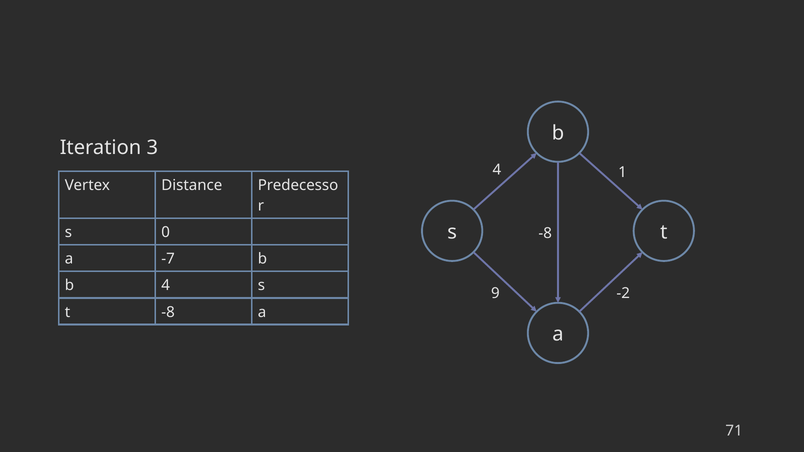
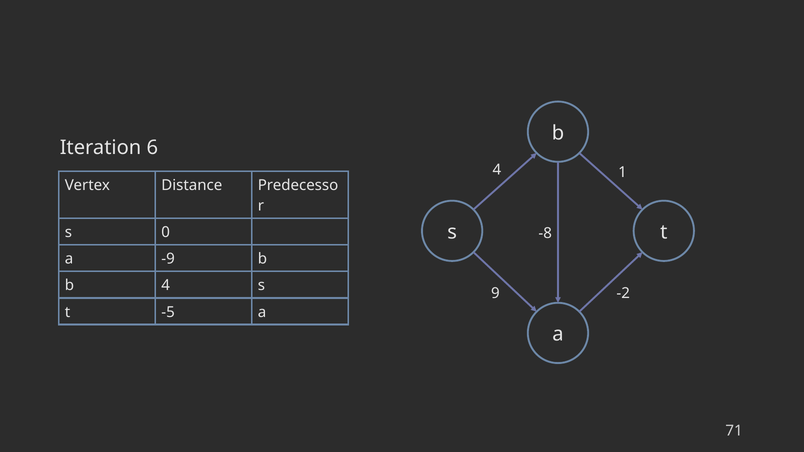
3: 3 -> 6
-7: -7 -> -9
t -8: -8 -> -5
